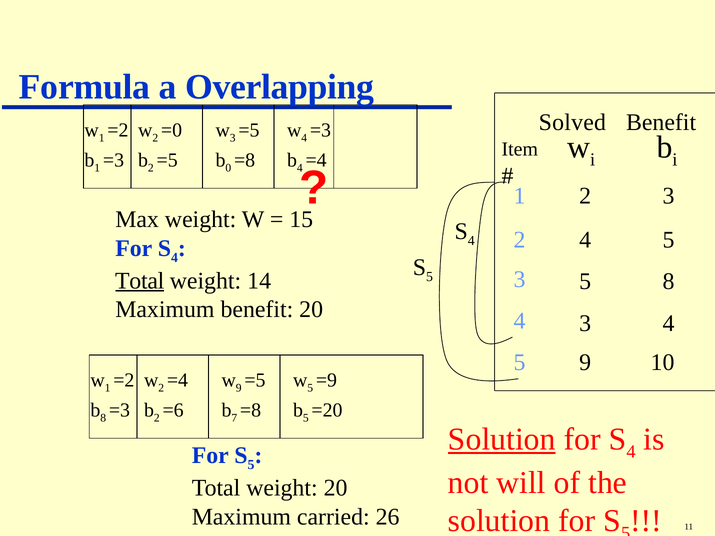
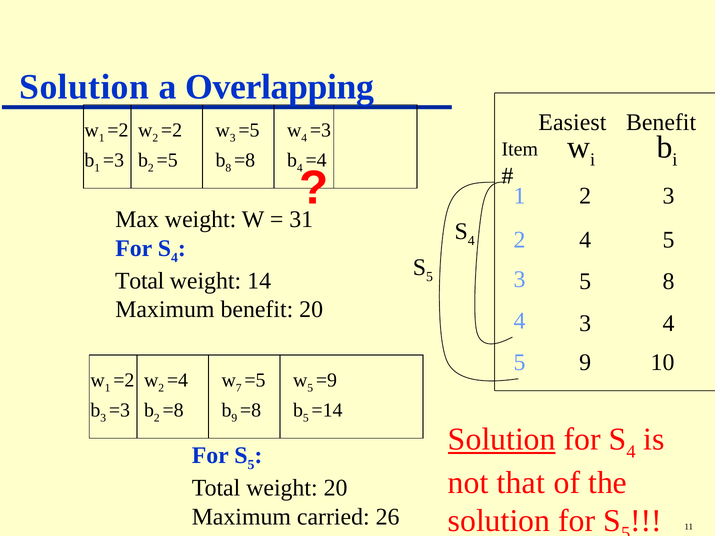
Formula at (85, 87): Formula -> Solution
Solved: Solved -> Easiest
2 =0: =0 -> =2
0 at (228, 168): 0 -> 8
15: 15 -> 31
Total at (140, 281) underline: present -> none
w 9: 9 -> 7
8 at (103, 418): 8 -> 3
2 =6: =6 -> =8
7 at (234, 418): 7 -> 9
=20: =20 -> =14
will: will -> that
